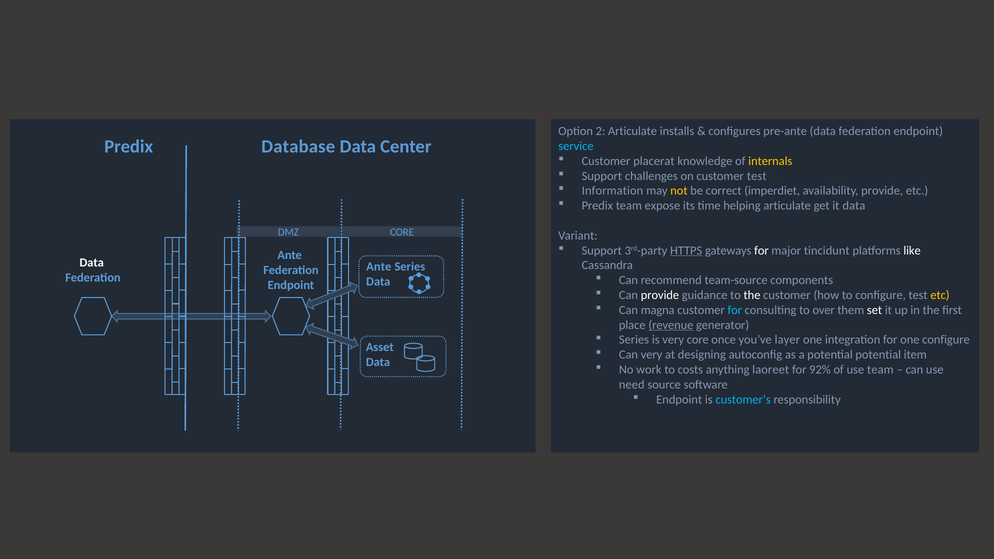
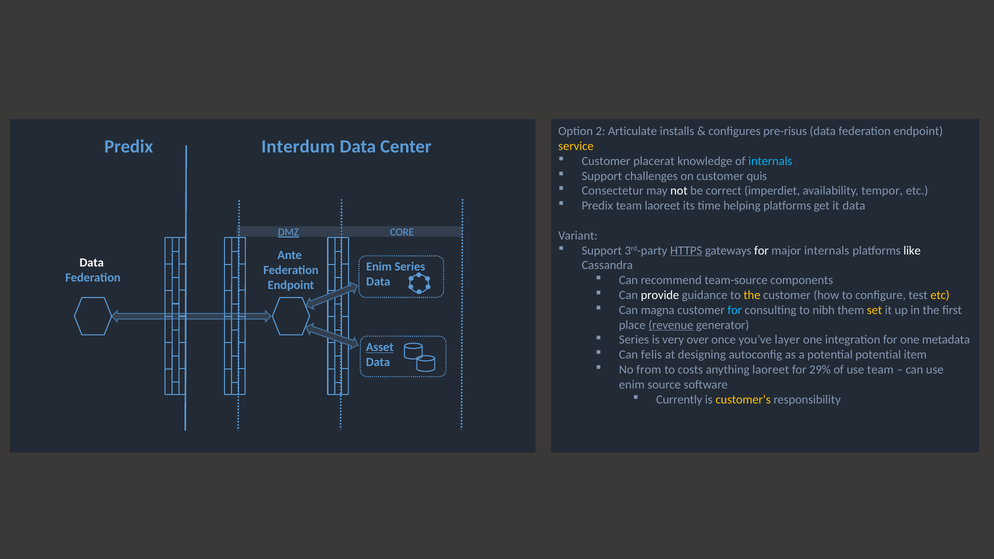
pre-ante: pre-ante -> pre-risus
Database: Database -> Interdum
service colour: light blue -> yellow
internals at (770, 161) colour: yellow -> light blue
customer test: test -> quis
Information: Information -> Consectetur
not colour: yellow -> white
availability provide: provide -> tempor
team expose: expose -> laoreet
helping articulate: articulate -> platforms
DMZ underline: none -> present
major tincidunt: tincidunt -> internals
Ante at (379, 267): Ante -> Enim
the at (752, 295) colour: white -> yellow
over: over -> nibh
set colour: white -> yellow
very core: core -> over
one configure: configure -> metadata
Asset underline: none -> present
Can very: very -> felis
work: work -> from
92%: 92% -> 29%
need at (632, 385): need -> enim
Endpoint at (679, 400): Endpoint -> Currently
customer’s colour: light blue -> yellow
